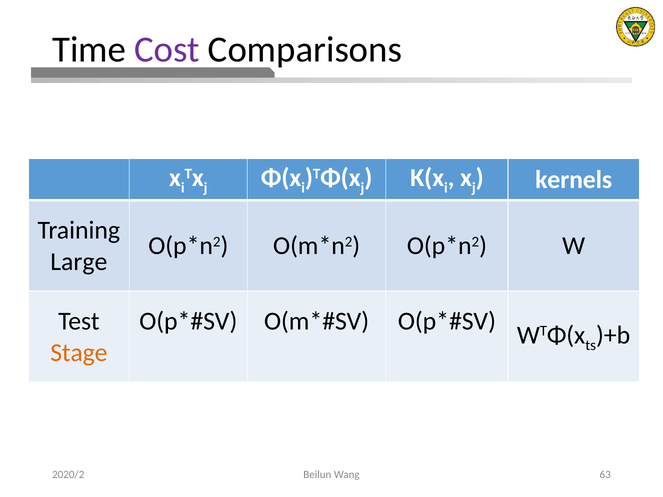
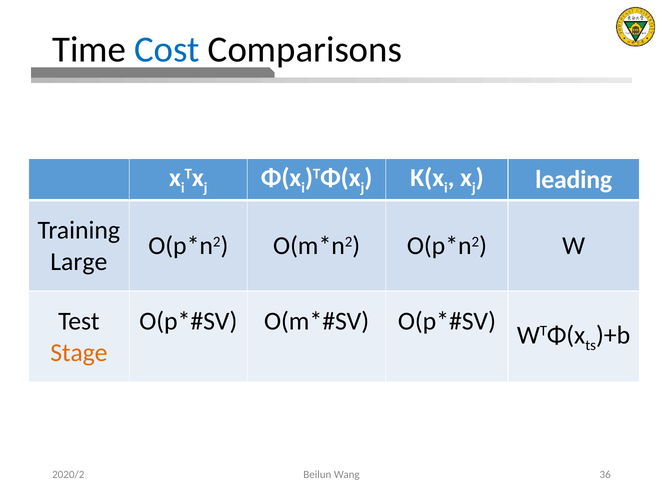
Cost colour: purple -> blue
kernels: kernels -> leading
63: 63 -> 36
